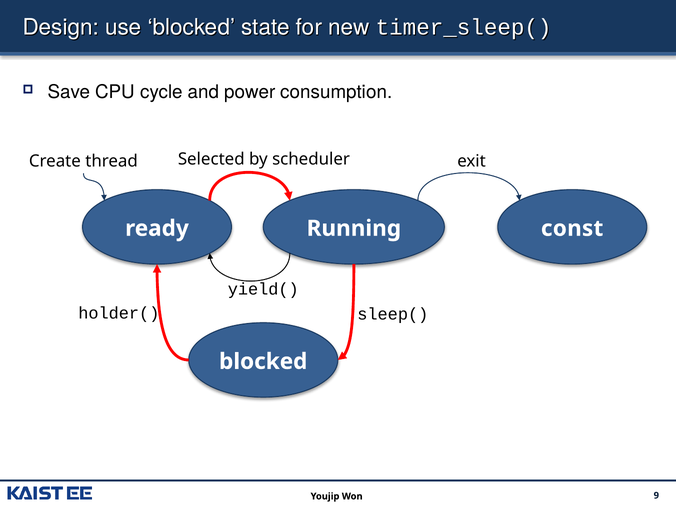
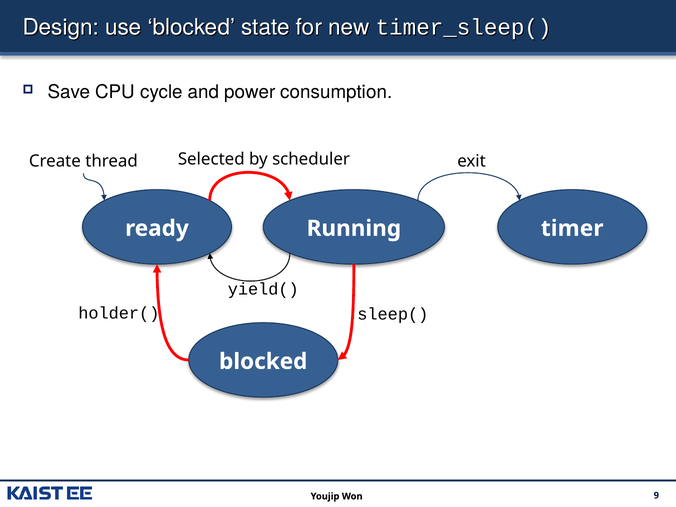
const: const -> timer
